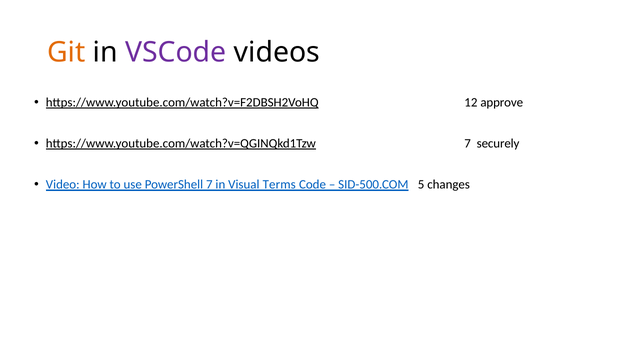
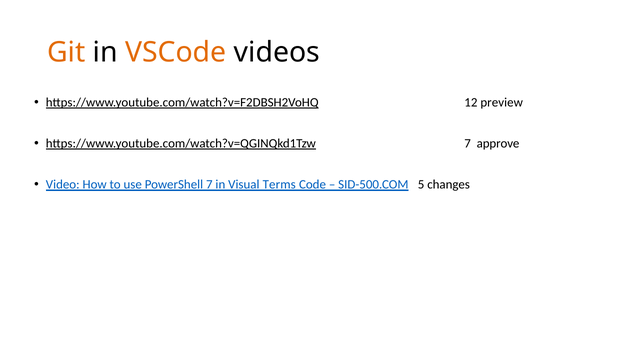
VSCode colour: purple -> orange
approve: approve -> preview
securely: securely -> approve
